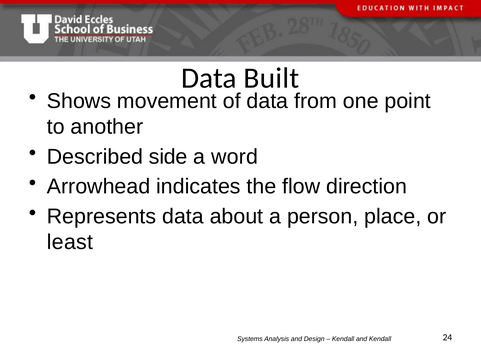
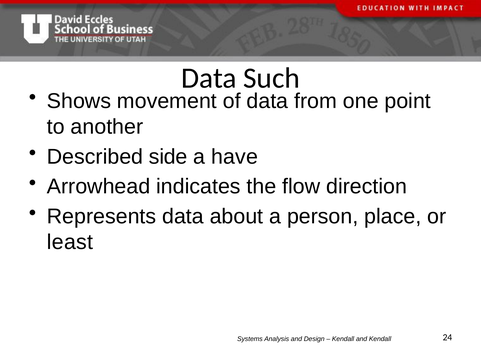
Built: Built -> Such
word: word -> have
